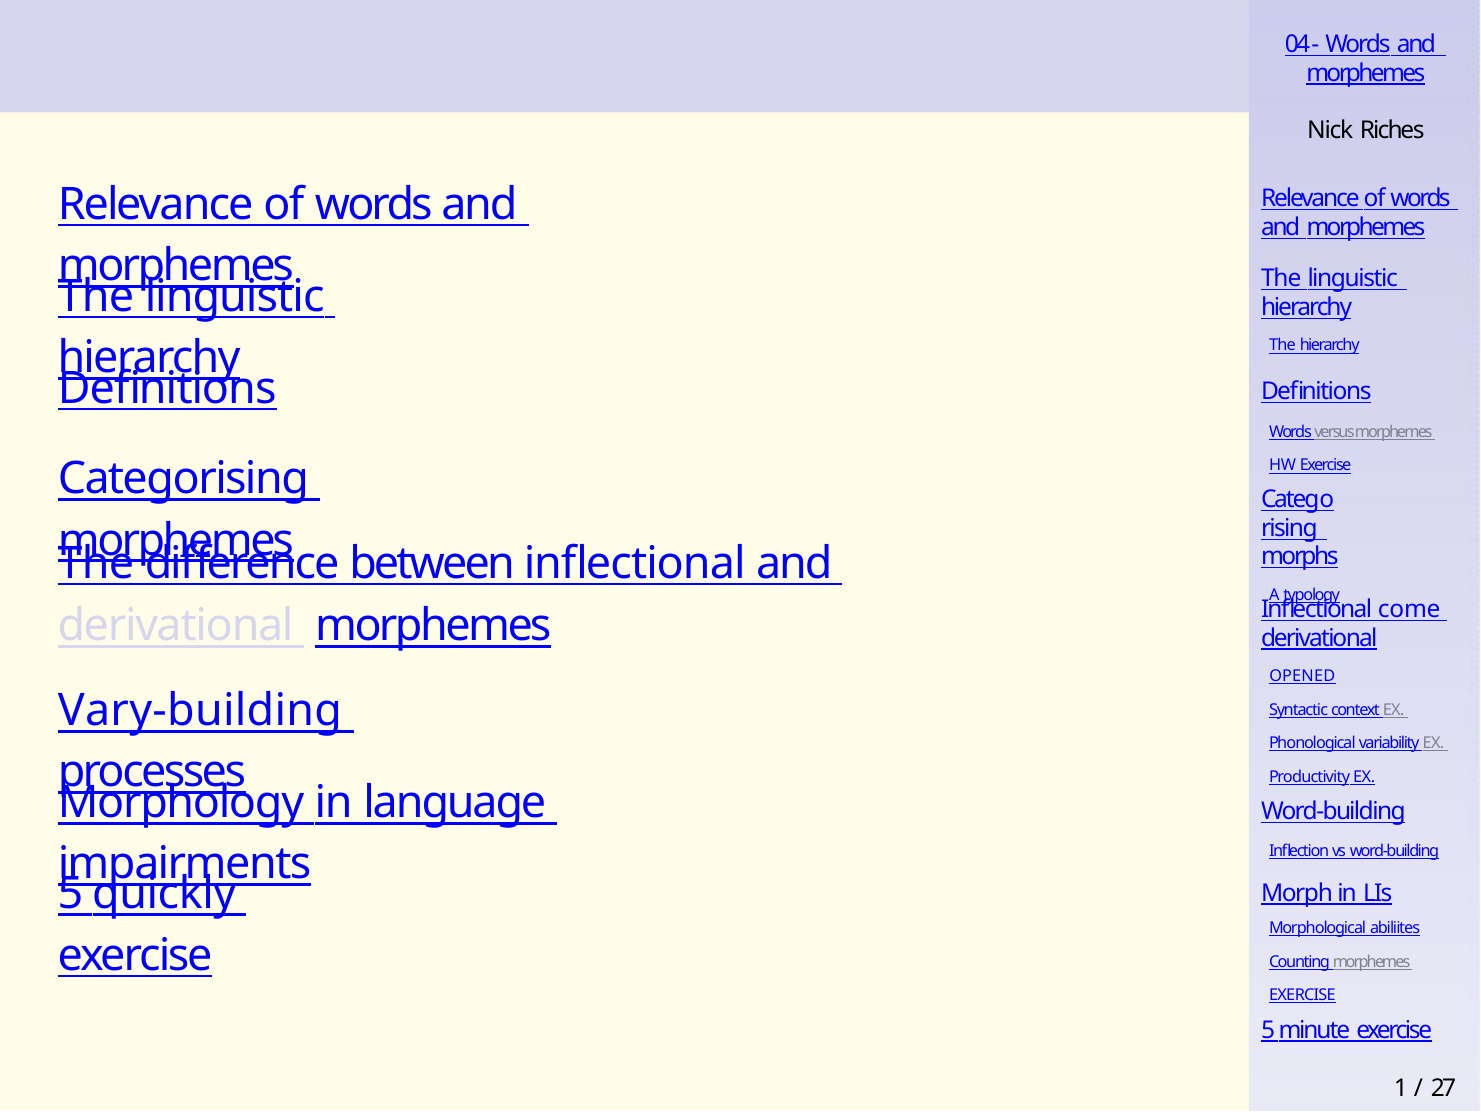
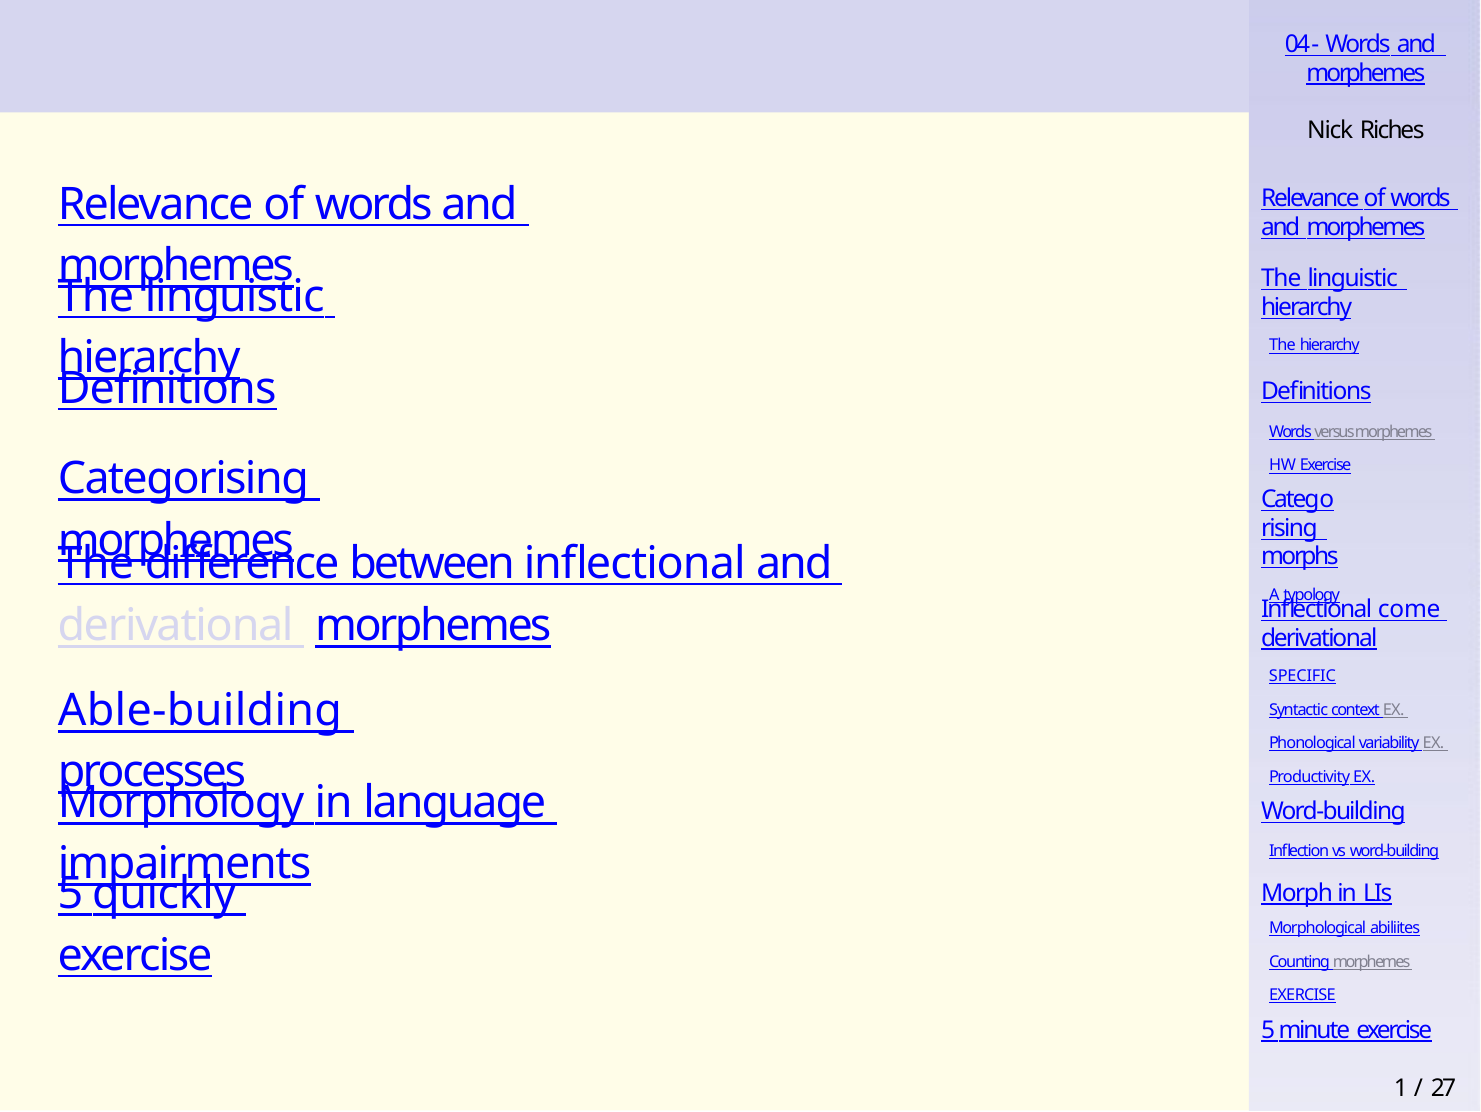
OPENED: OPENED -> SPECIFIC
Vary-building: Vary-building -> Able-building
